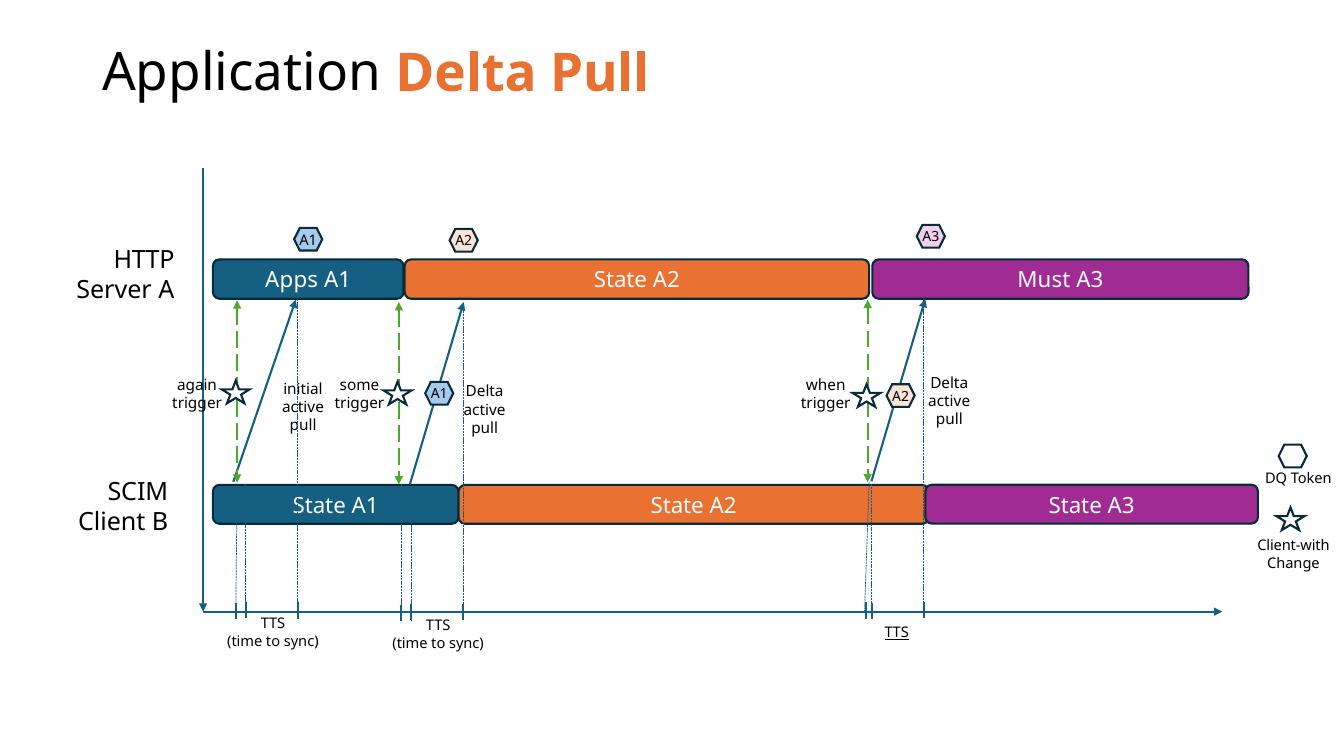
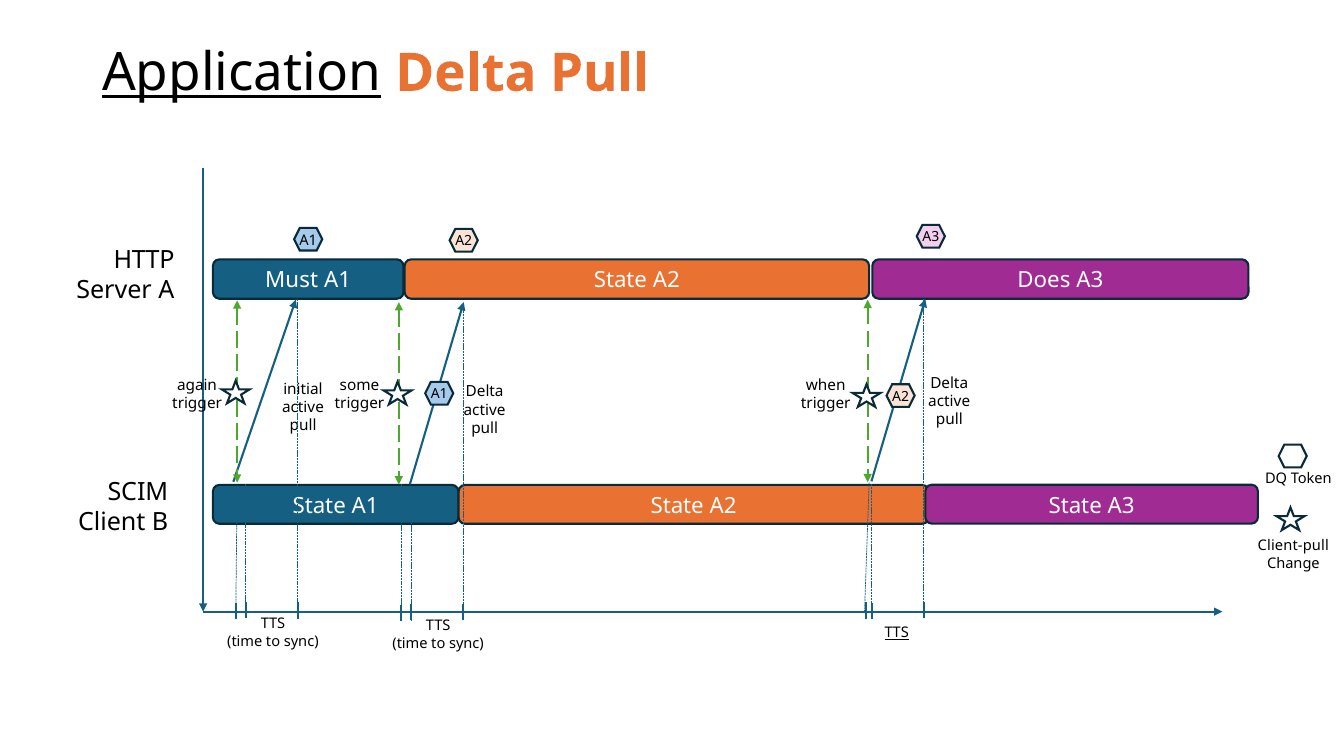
Application underline: none -> present
Apps: Apps -> Must
Must: Must -> Does
Client-with: Client-with -> Client-pull
